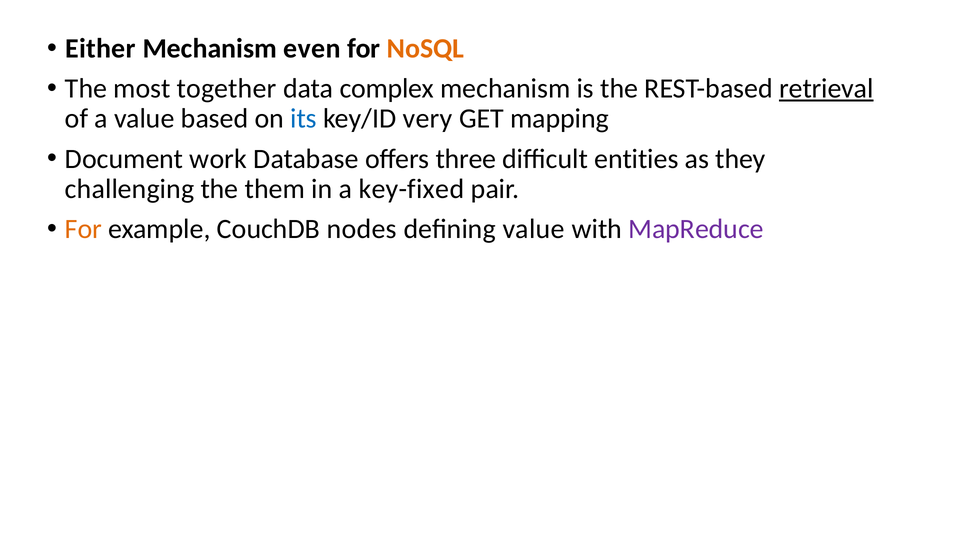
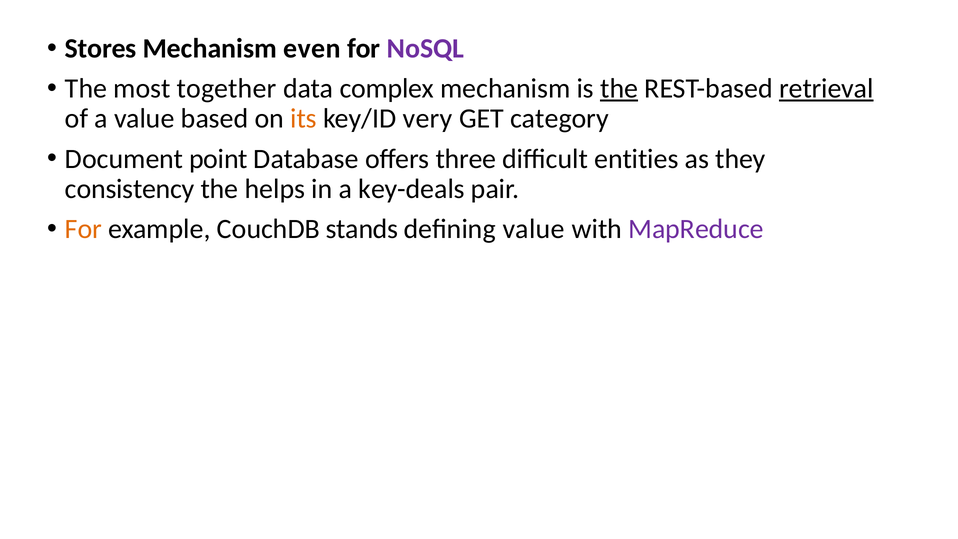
Either: Either -> Stores
NoSQL colour: orange -> purple
the at (619, 89) underline: none -> present
its colour: blue -> orange
mapping: mapping -> category
work: work -> point
challenging: challenging -> consistency
them: them -> helps
key-fixed: key-fixed -> key-deals
nodes: nodes -> stands
